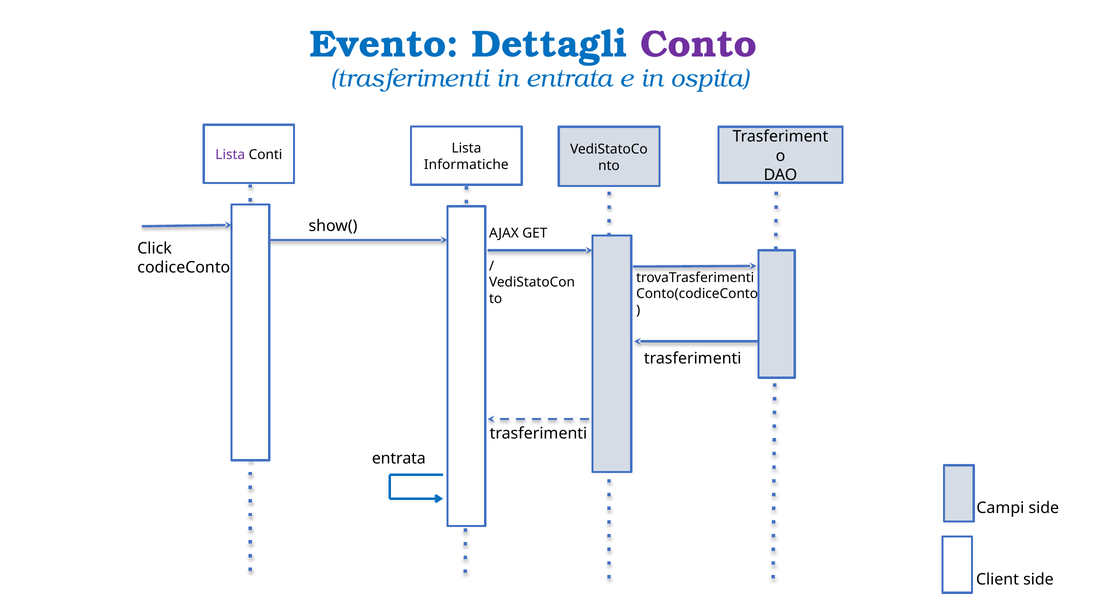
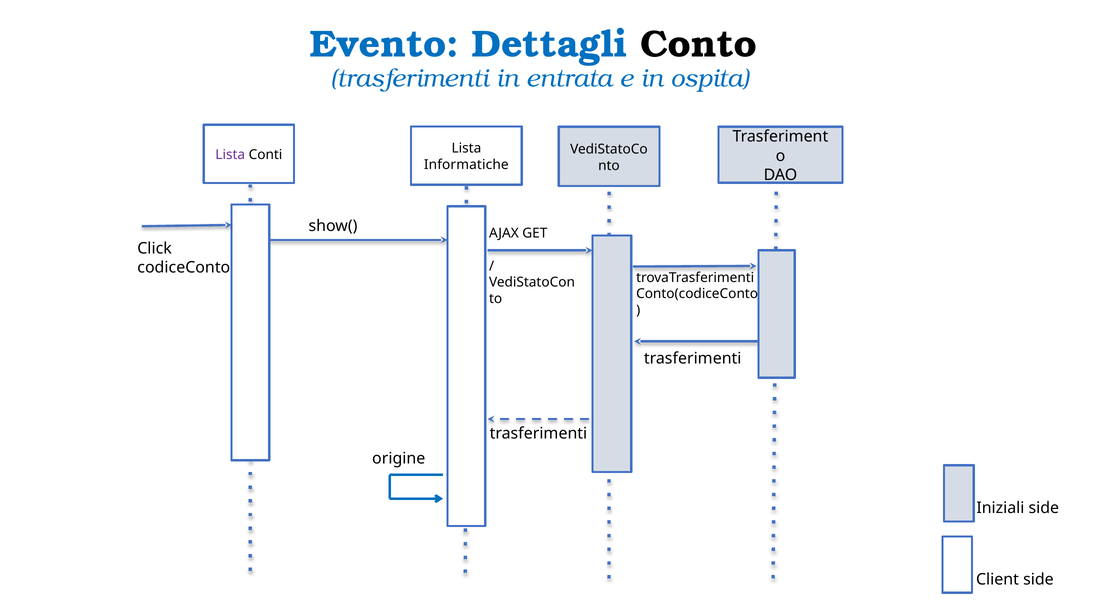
Conto colour: purple -> black
entrata at (399, 458): entrata -> origine
Campi: Campi -> Iniziali
